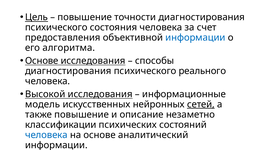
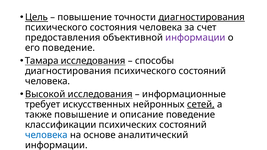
диагностирования at (202, 17) underline: none -> present
информации at (195, 38) colour: blue -> purple
его алгоритма: алгоритма -> поведение
Основе at (42, 61): Основе -> Тамара
психического реального: реального -> состояний
модель: модель -> требует
описание незаметно: незаметно -> поведение
